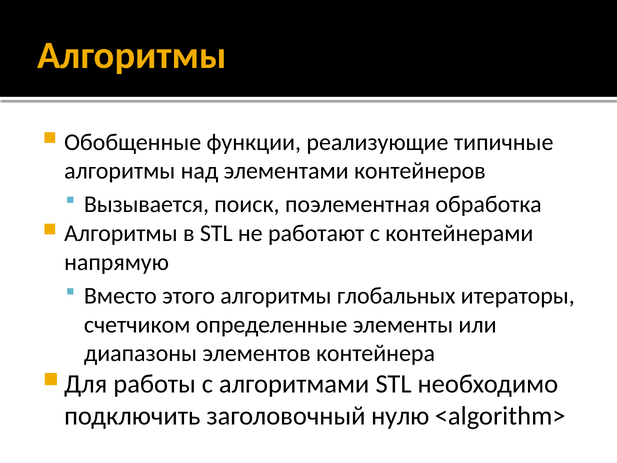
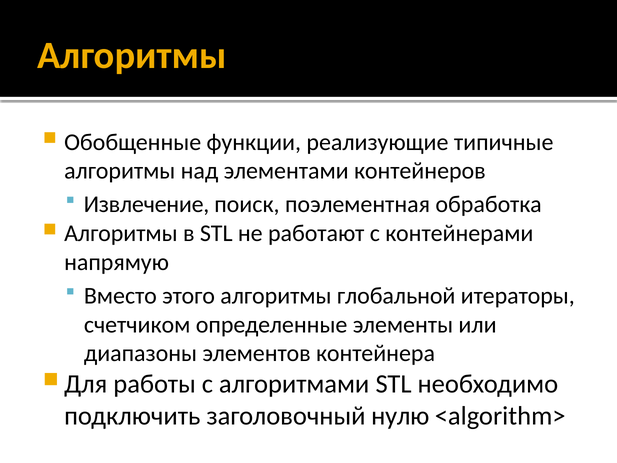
Вызывается: Вызывается -> Извлечение
глобальных: глобальных -> глобальной
